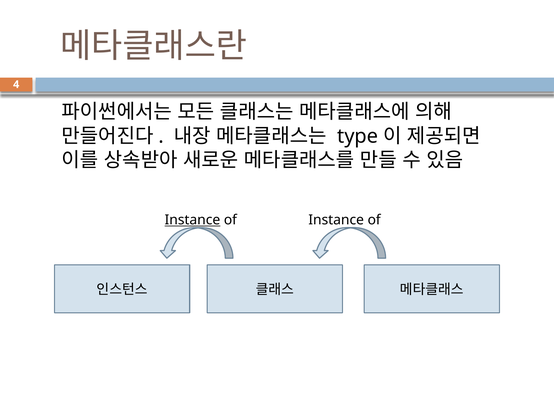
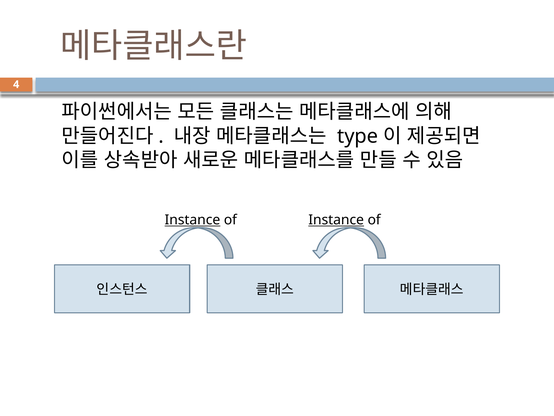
Instance at (336, 220) underline: none -> present
